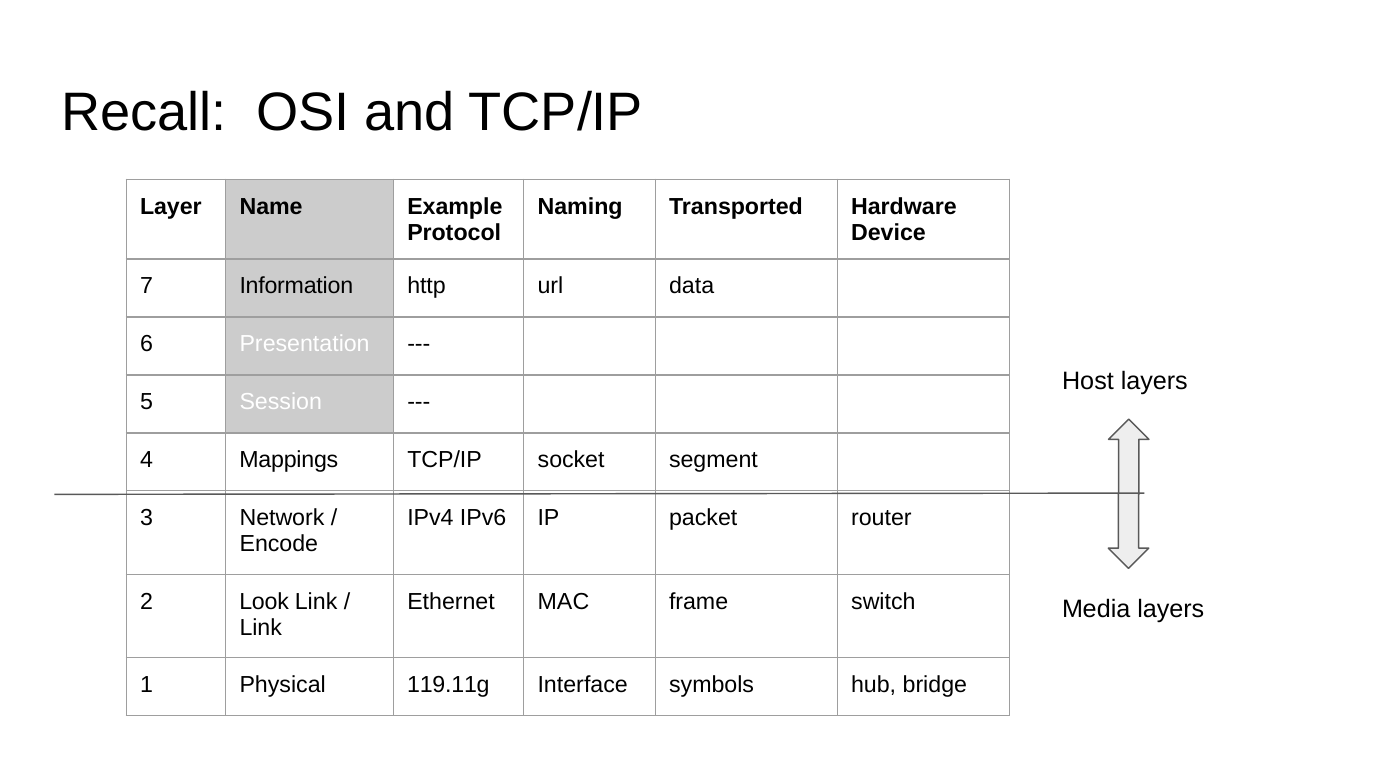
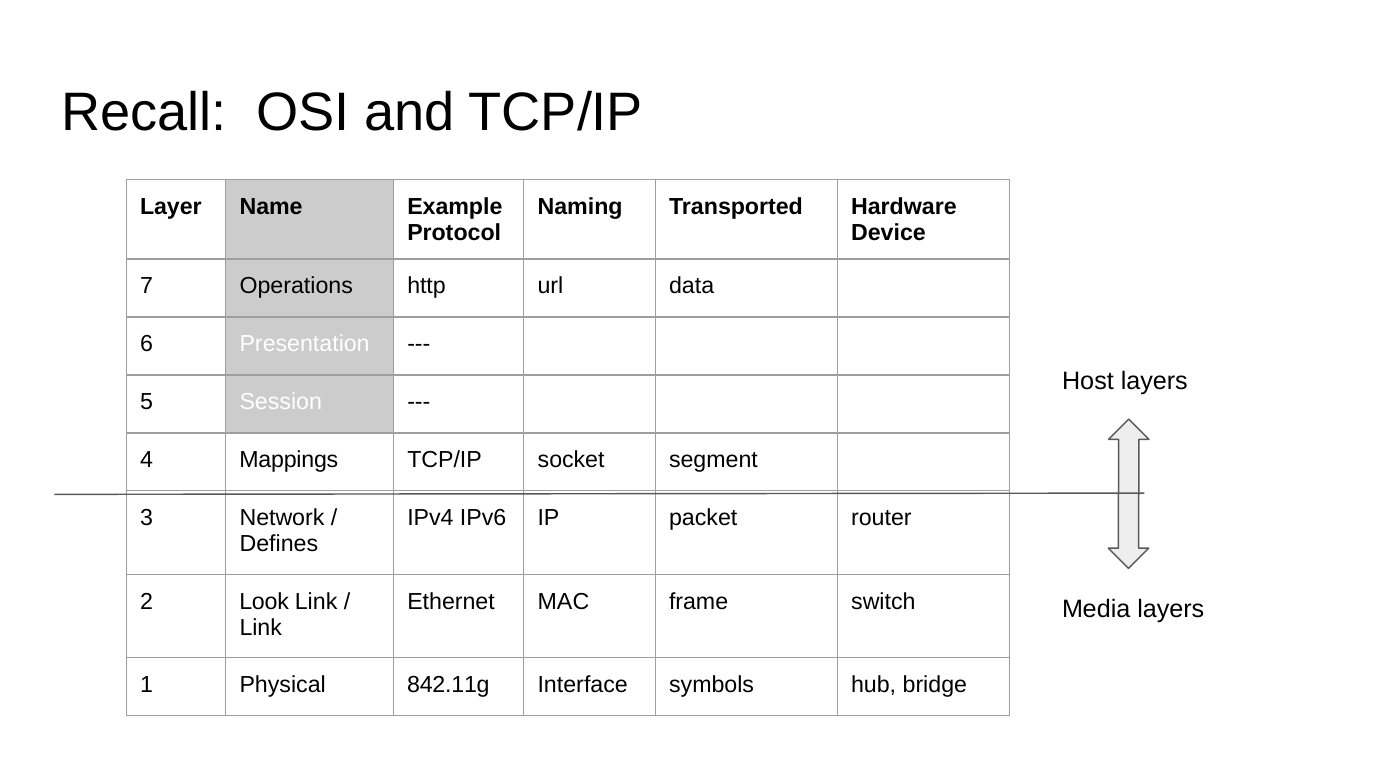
Information: Information -> Operations
Encode: Encode -> Defines
119.11g: 119.11g -> 842.11g
